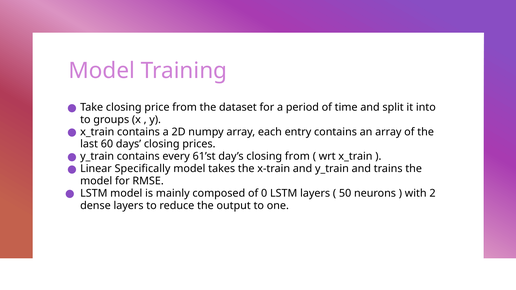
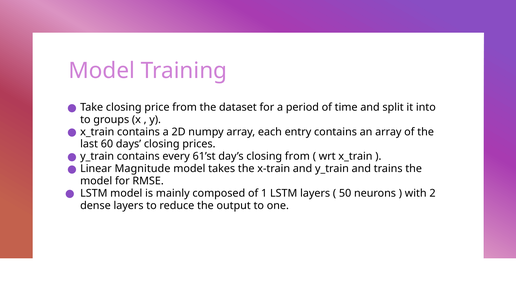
Specifically: Specifically -> Magnitude
0: 0 -> 1
